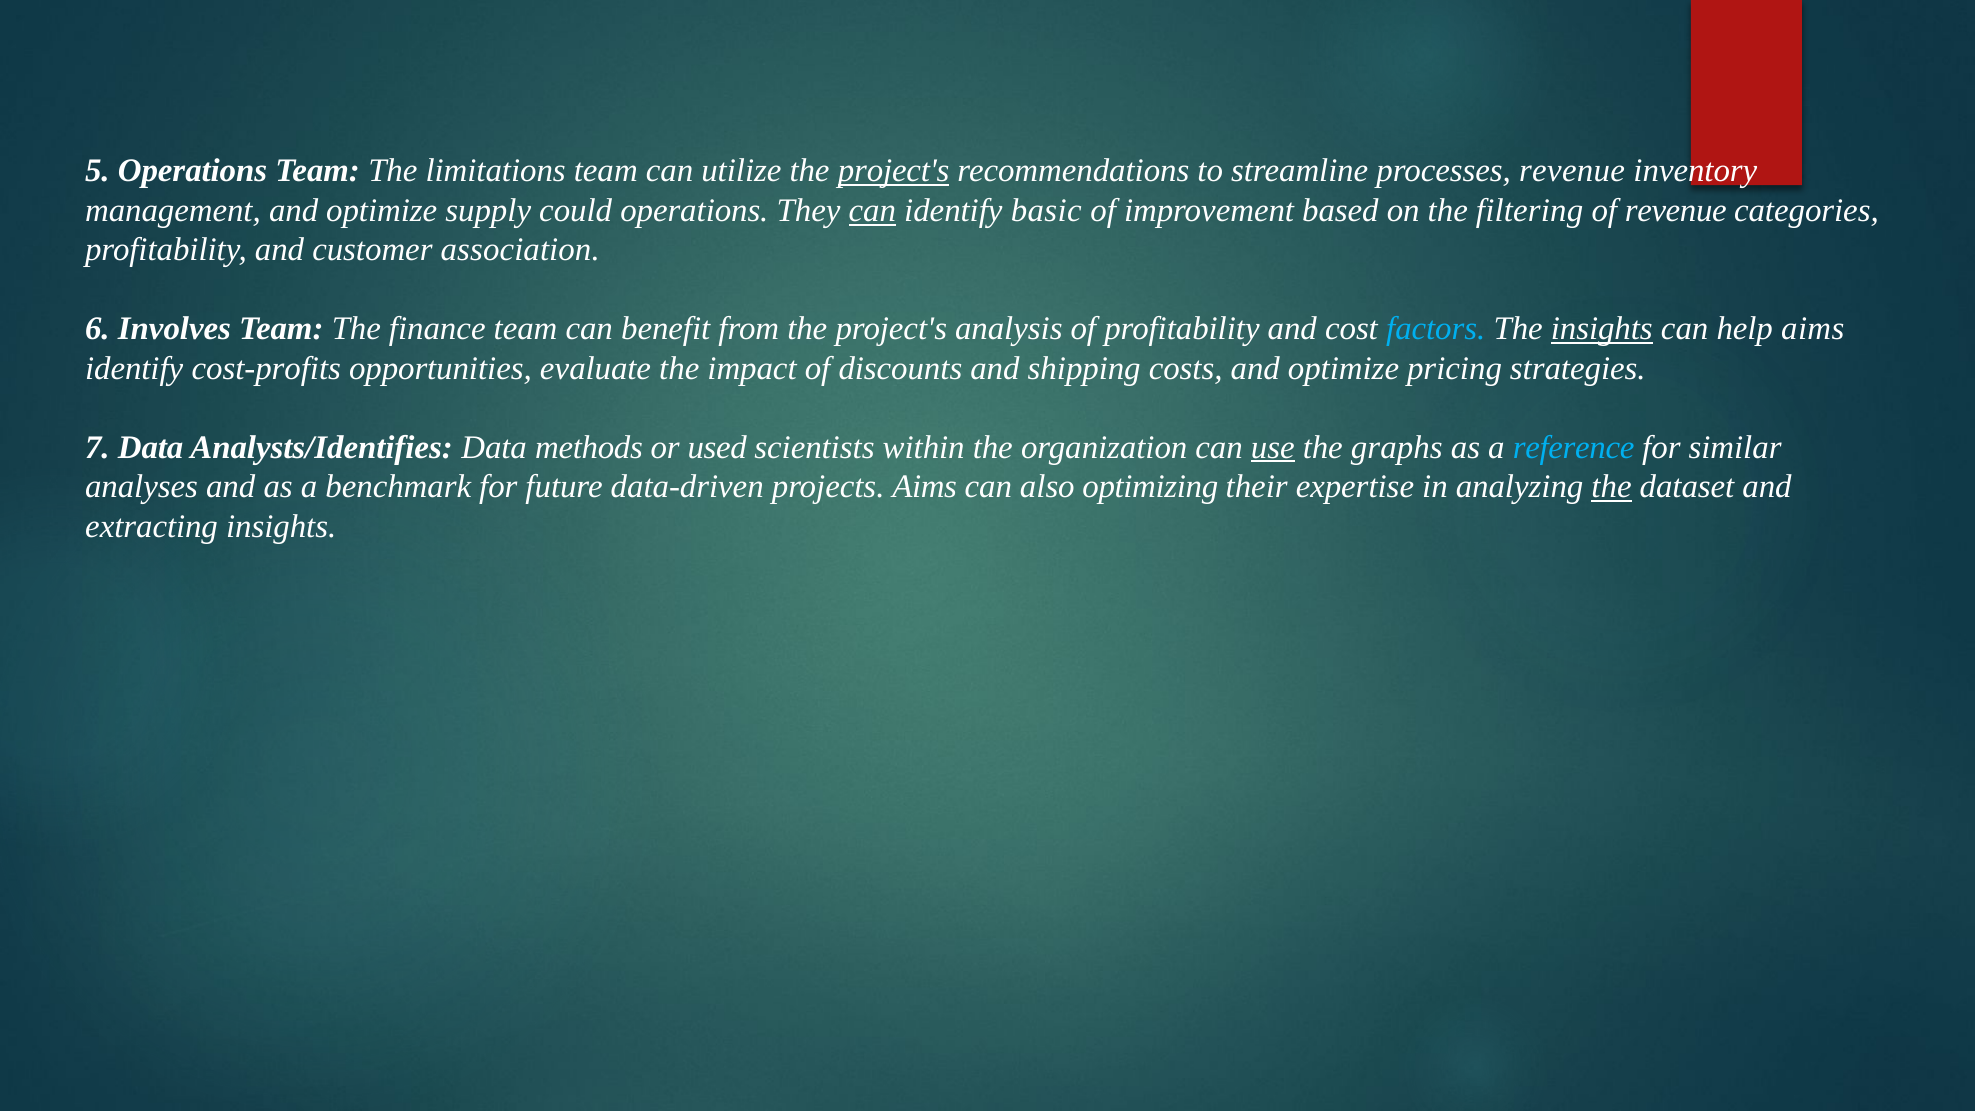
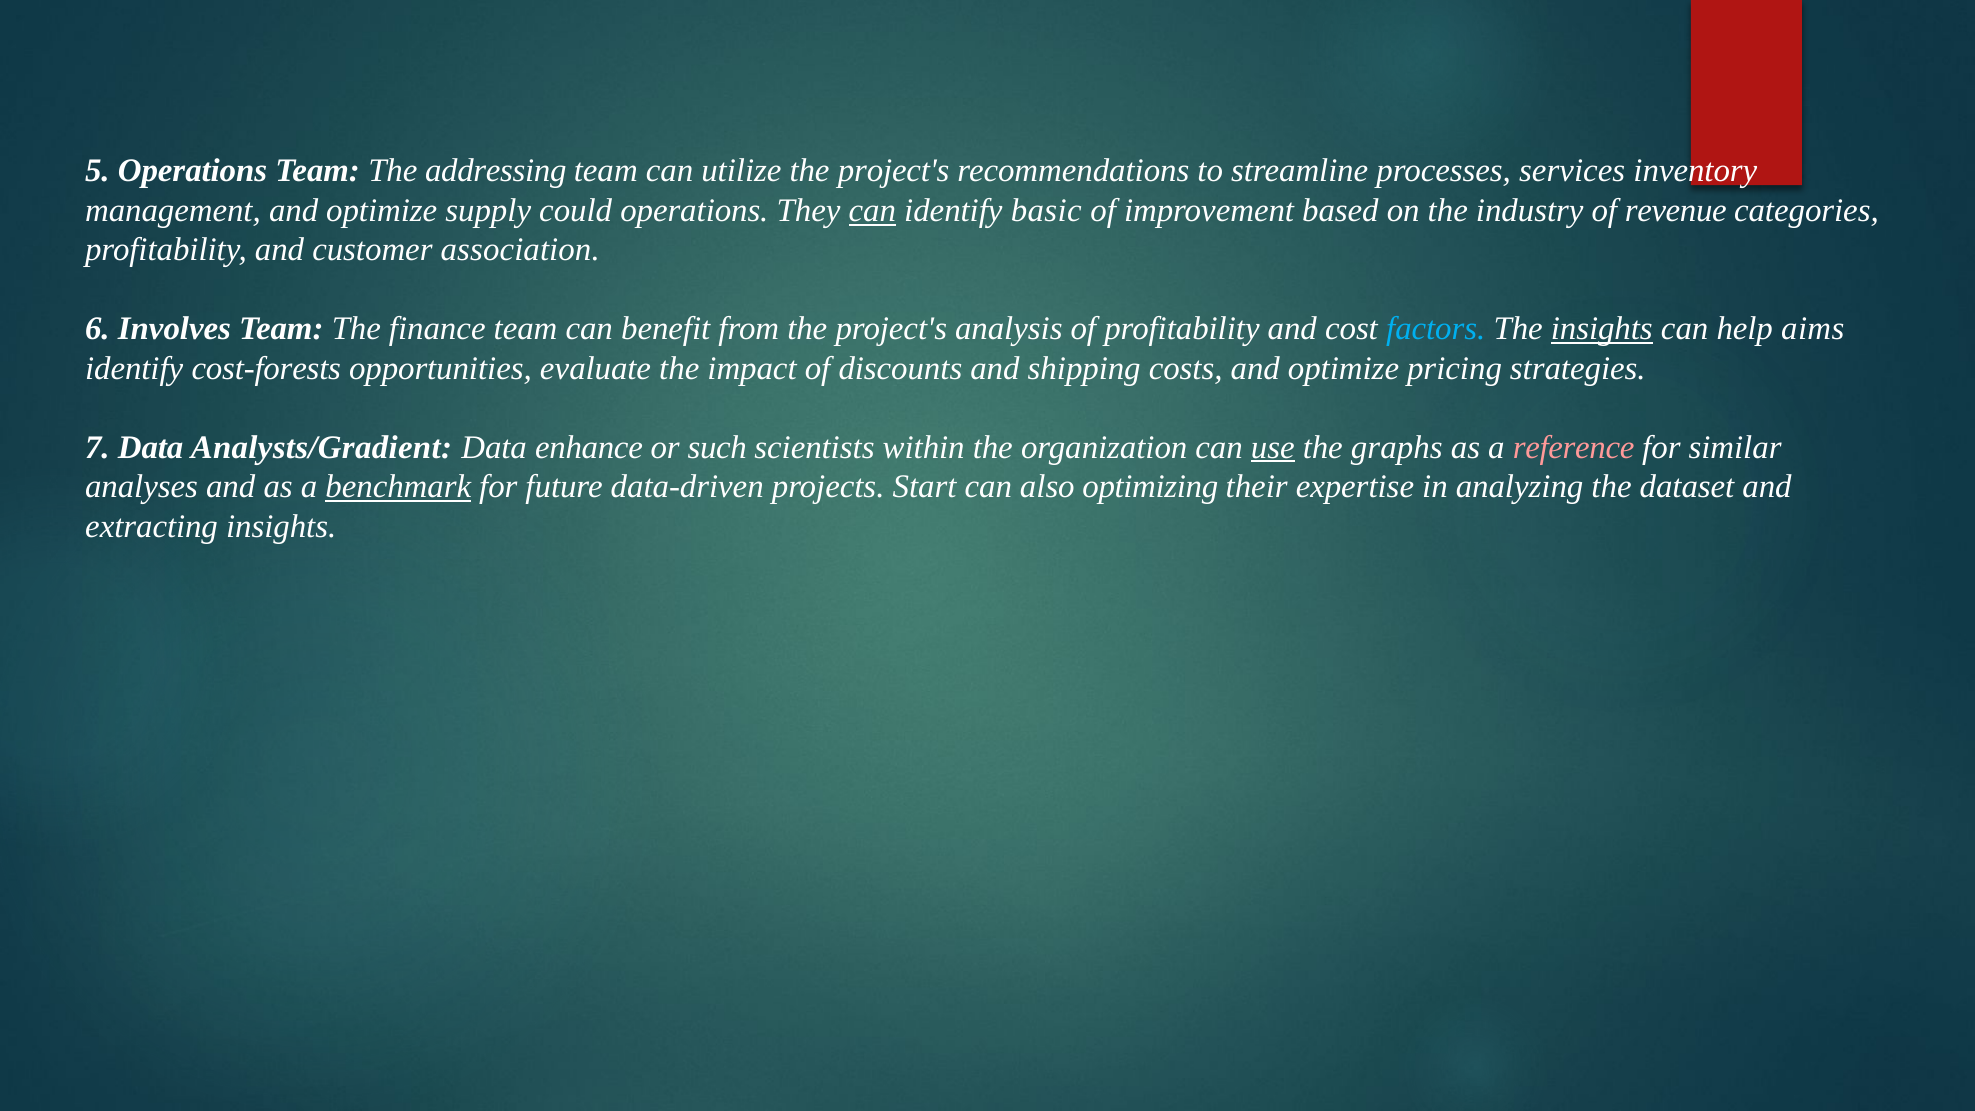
limitations: limitations -> addressing
project's at (894, 171) underline: present -> none
processes revenue: revenue -> services
filtering: filtering -> industry
cost-profits: cost-profits -> cost-forests
Analysts/Identifies: Analysts/Identifies -> Analysts/Gradient
methods: methods -> enhance
used: used -> such
reference colour: light blue -> pink
benchmark underline: none -> present
projects Aims: Aims -> Start
the at (1612, 487) underline: present -> none
